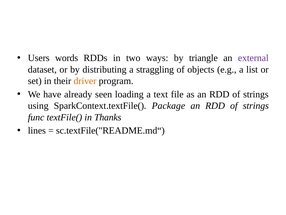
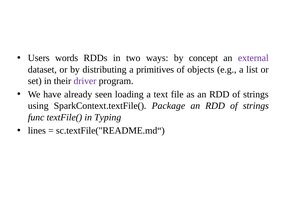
triangle: triangle -> concept
straggling: straggling -> primitives
driver colour: orange -> purple
Thanks: Thanks -> Typing
